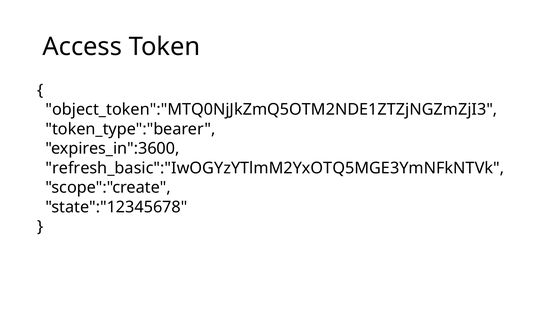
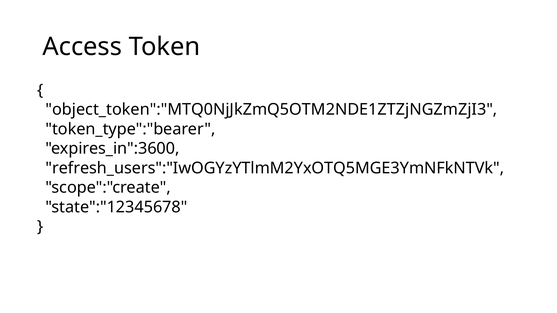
refresh_basic":"IwOGYzYTlmM2YxOTQ5MGE3YmNFkNTVk: refresh_basic":"IwOGYzYTlmM2YxOTQ5MGE3YmNFkNTVk -> refresh_users":"IwOGYzYTlmM2YxOTQ5MGE3YmNFkNTVk
